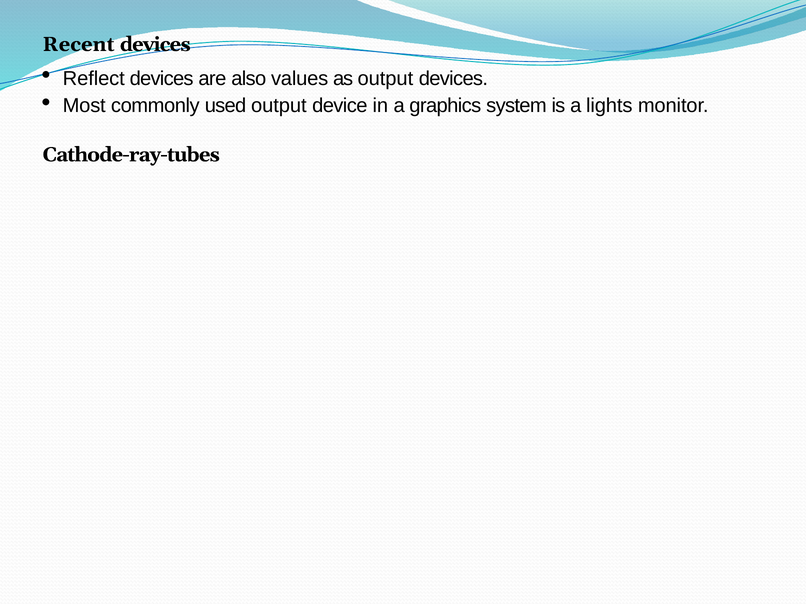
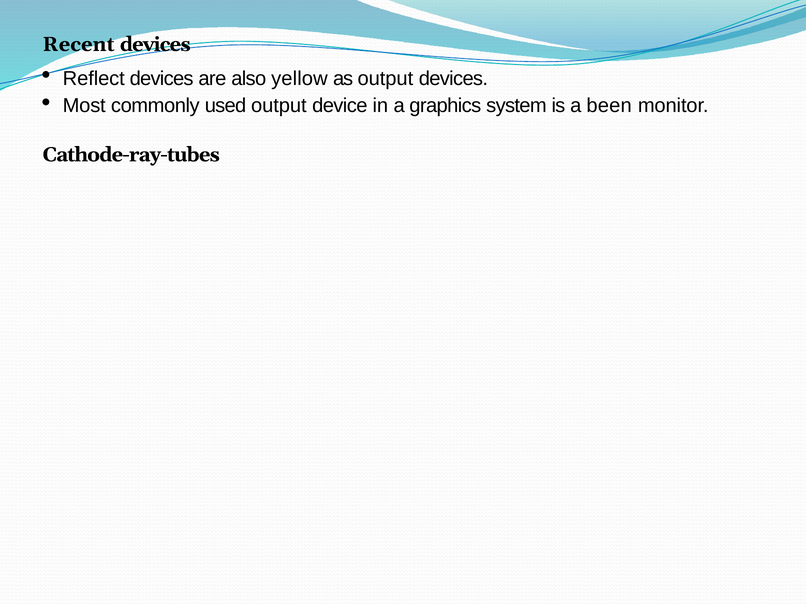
values: values -> yellow
lights: lights -> been
